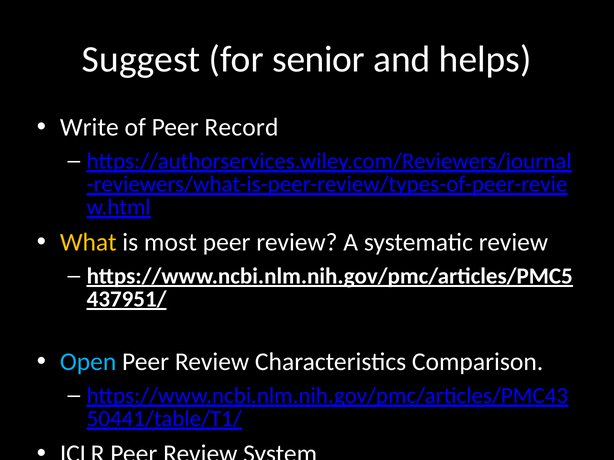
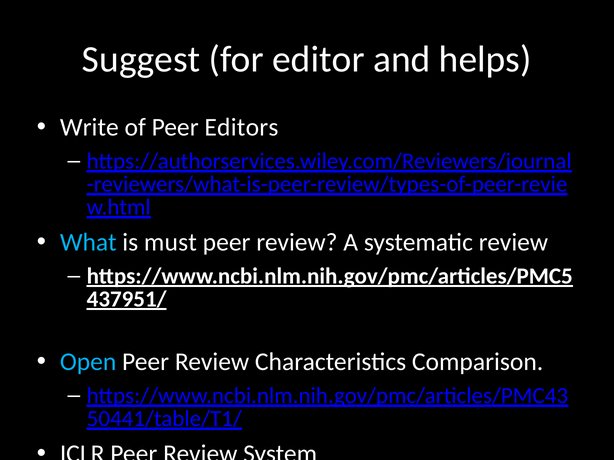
senior: senior -> editor
Record: Record -> Editors
What colour: yellow -> light blue
most: most -> must
